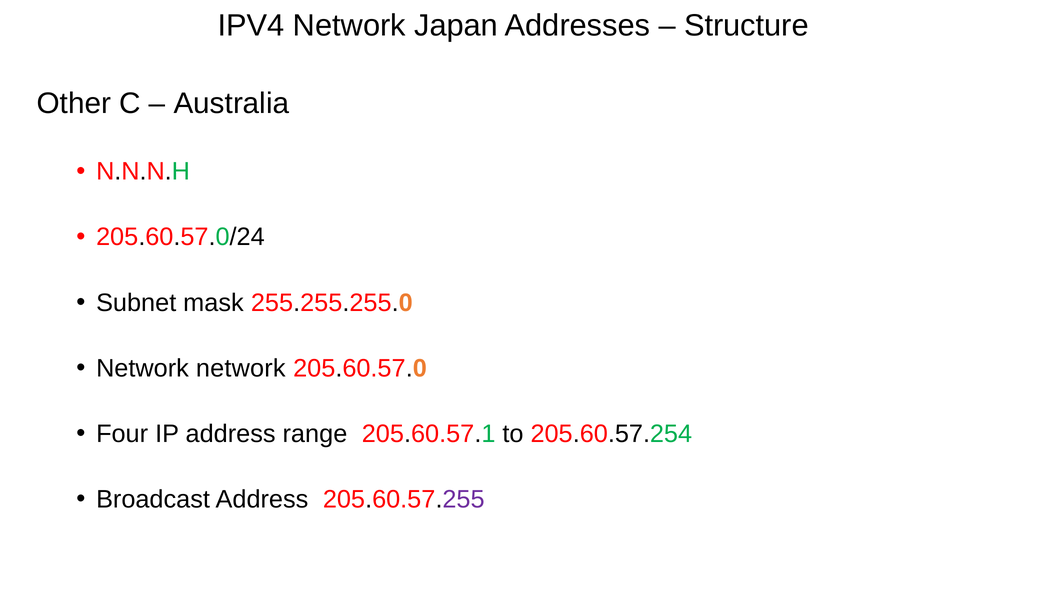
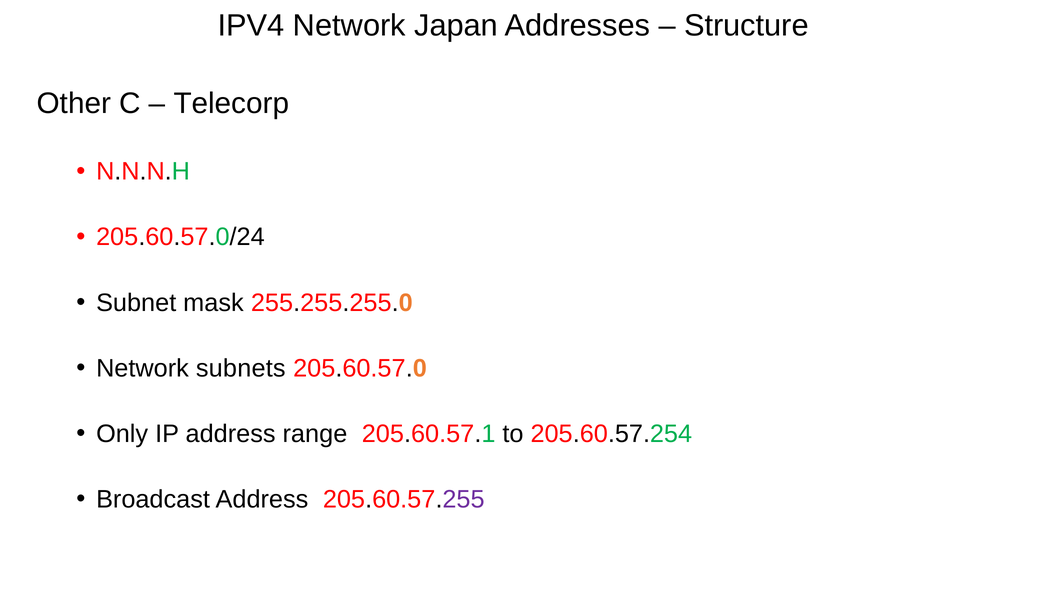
Australia: Australia -> Telecorp
Network network: network -> subnets
Four: Four -> Only
